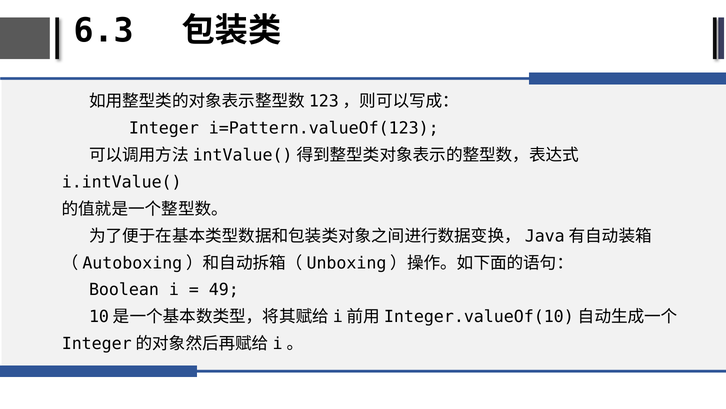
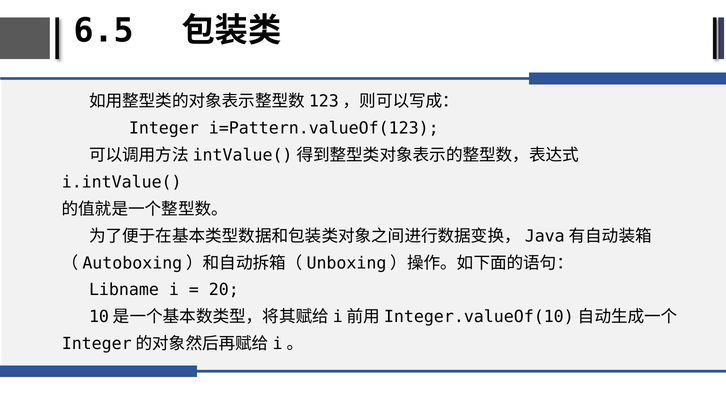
6.3: 6.3 -> 6.5
Boolean: Boolean -> Libname
49: 49 -> 20
